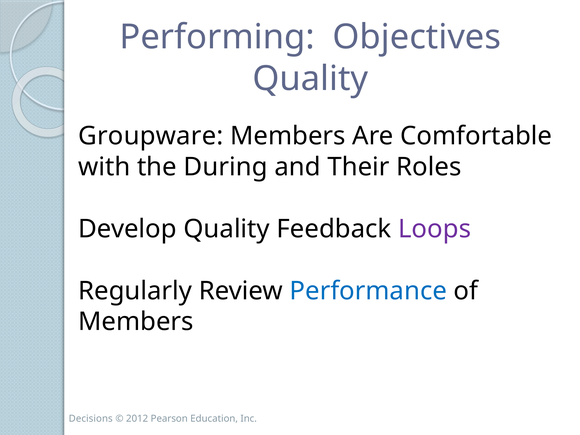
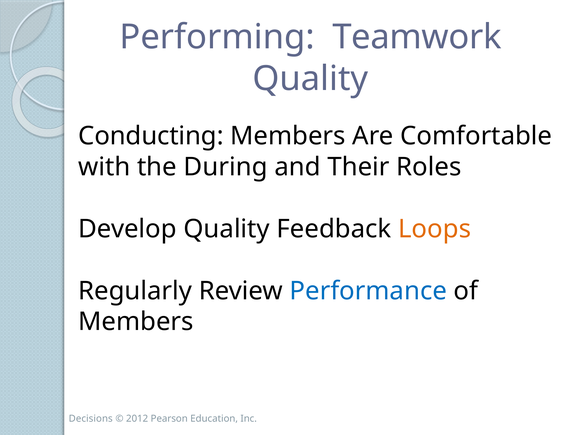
Objectives: Objectives -> Teamwork
Groupware: Groupware -> Conducting
Loops colour: purple -> orange
